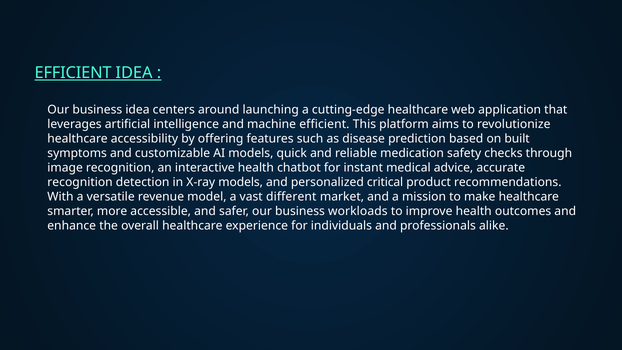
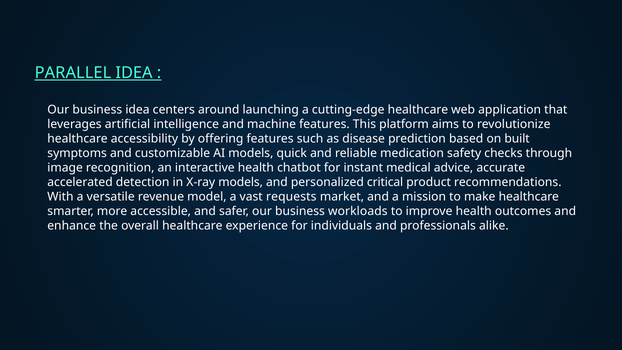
EFFICIENT at (73, 73): EFFICIENT -> PARALLEL
machine efficient: efficient -> features
recognition at (80, 182): recognition -> accelerated
different: different -> requests
